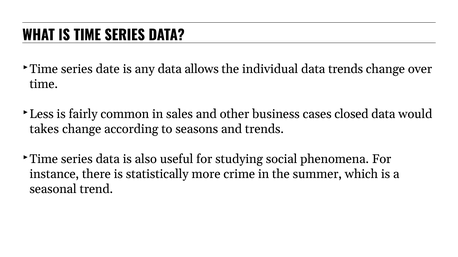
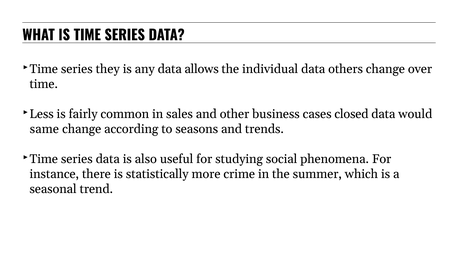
date: date -> they
data trends: trends -> others
takes: takes -> same
